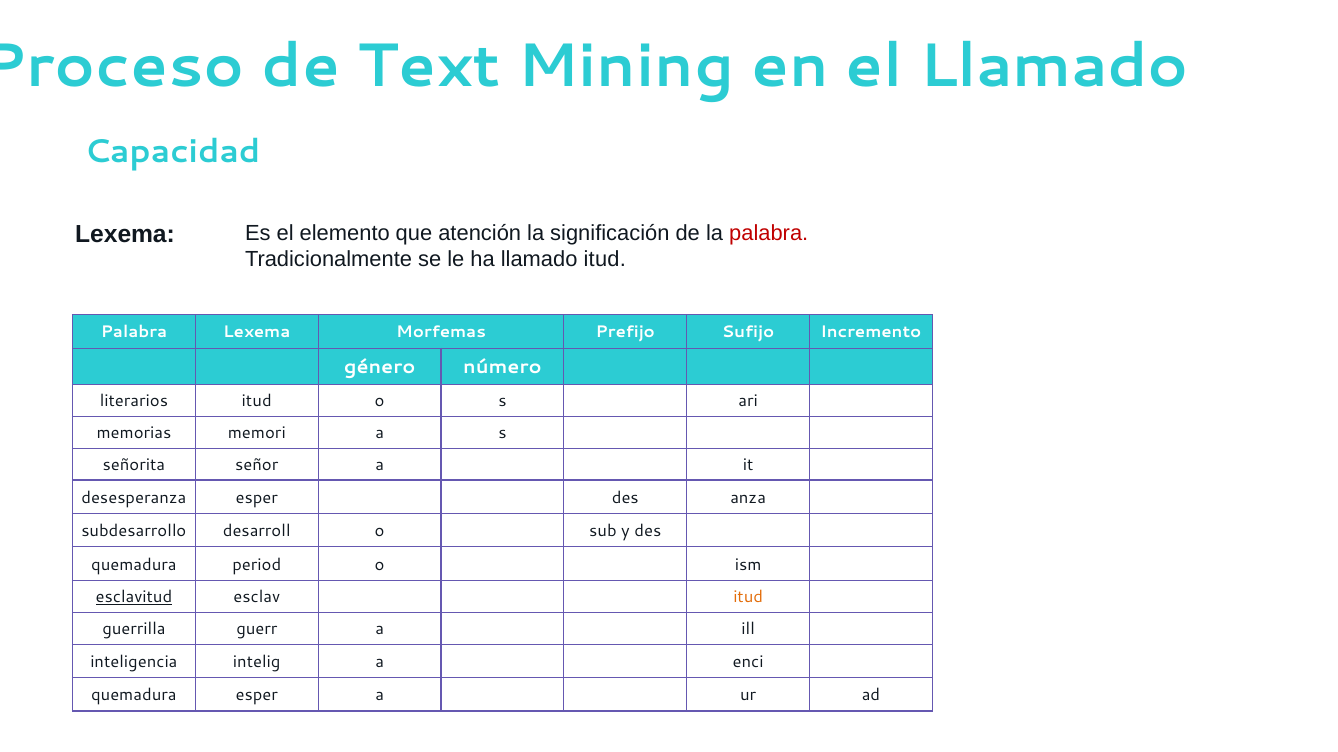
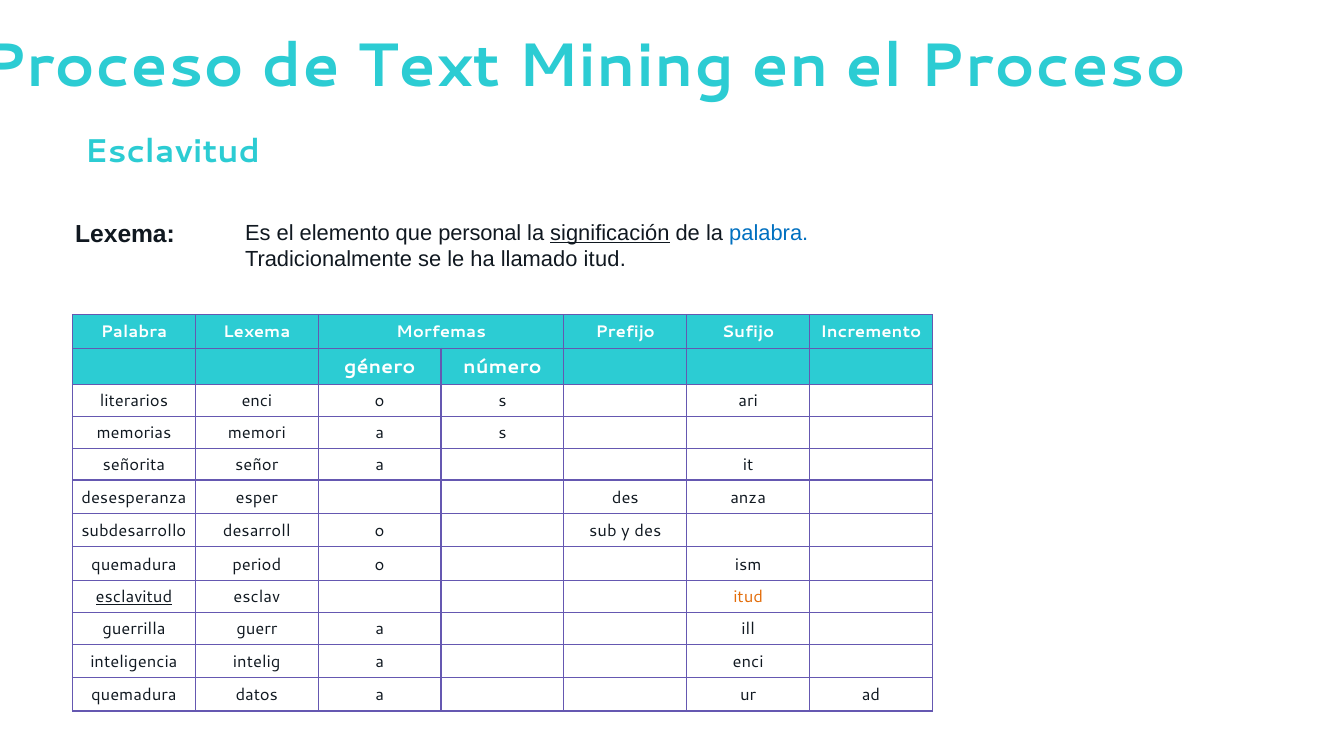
el Llamado: Llamado -> Proceso
Capacidad at (172, 151): Capacidad -> Esclavitud
atención: atención -> personal
significación underline: none -> present
palabra at (769, 233) colour: red -> blue
literarios itud: itud -> enci
quemadura esper: esper -> datos
